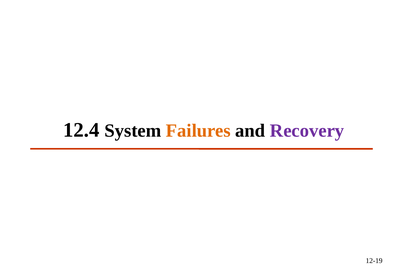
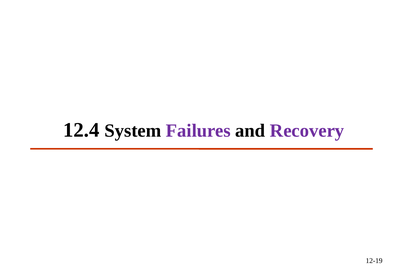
Failures colour: orange -> purple
